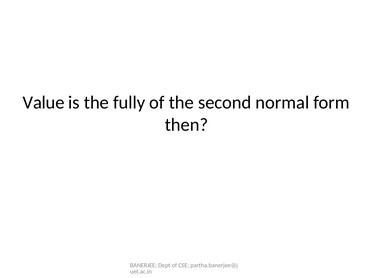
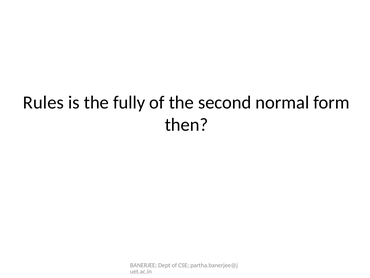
Value: Value -> Rules
